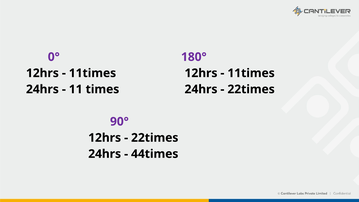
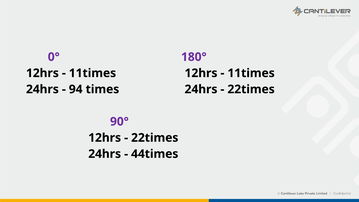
11: 11 -> 94
